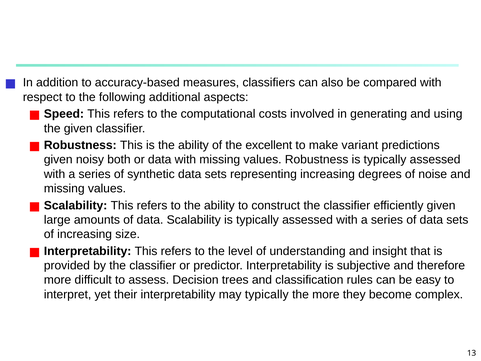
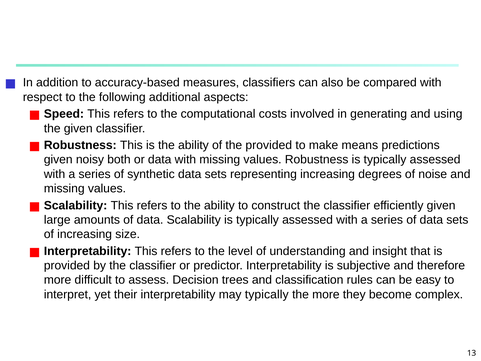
the excellent: excellent -> provided
variant: variant -> means
